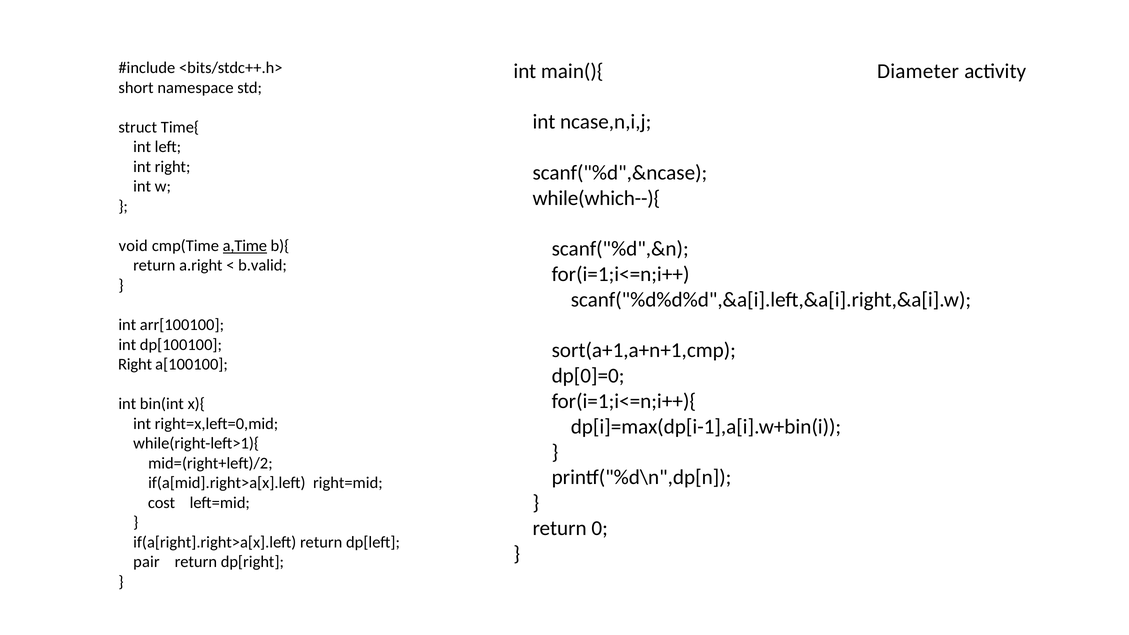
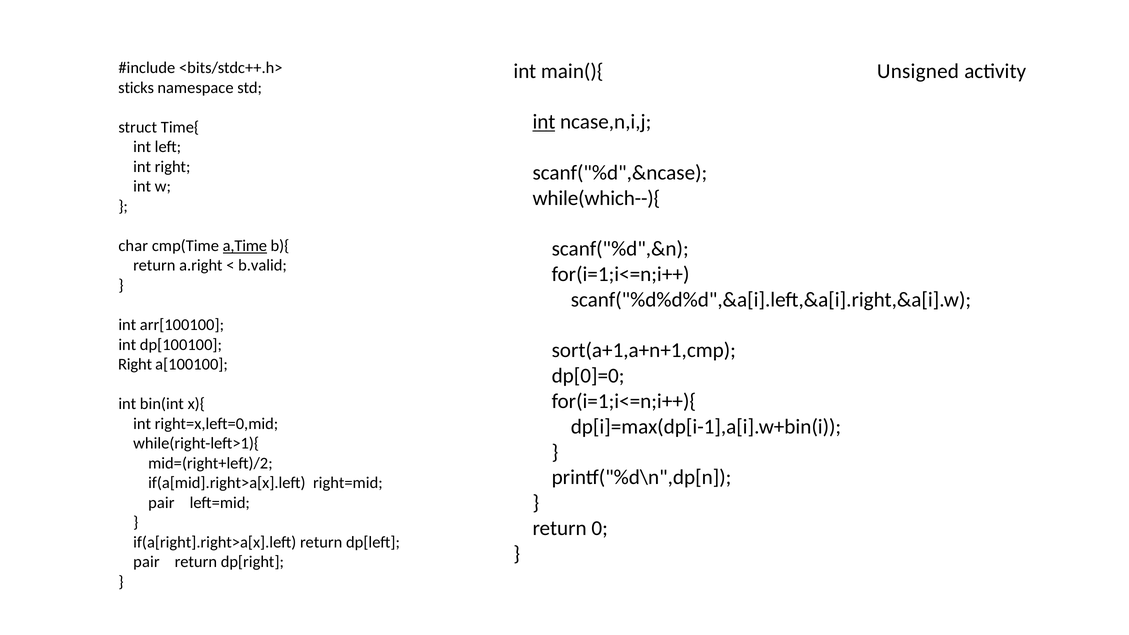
Diameter: Diameter -> Unsigned
short: short -> sticks
int at (544, 122) underline: none -> present
void: void -> char
cost at (162, 503): cost -> pair
